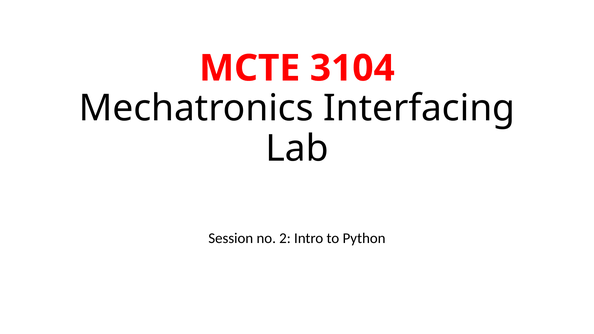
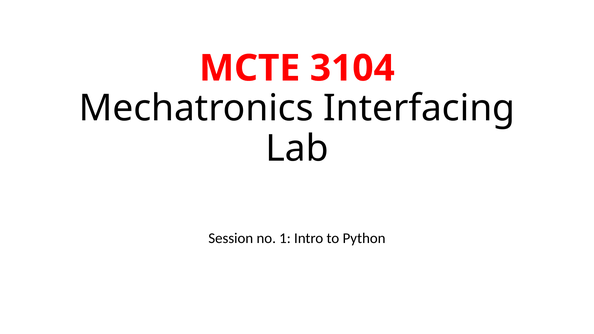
2: 2 -> 1
